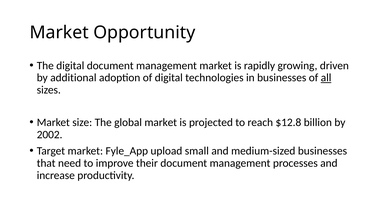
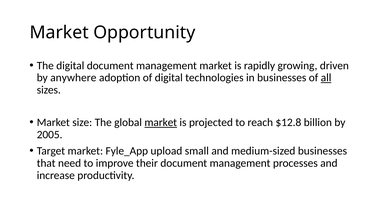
additional: additional -> anywhere
market at (161, 122) underline: none -> present
2002: 2002 -> 2005
